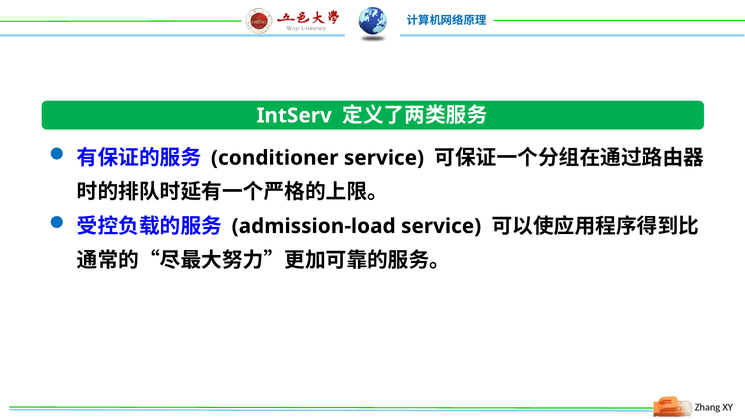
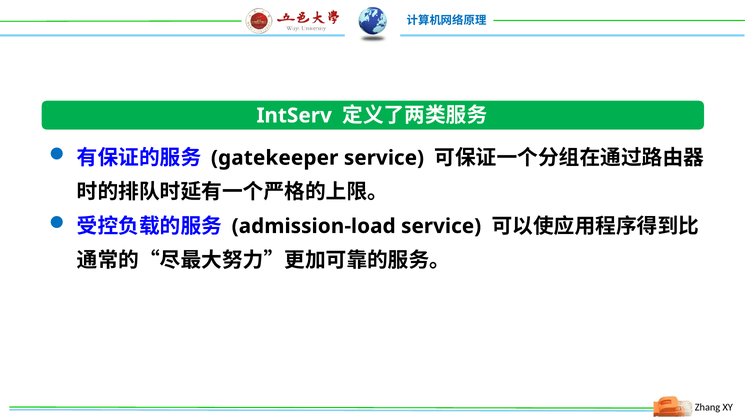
conditioner: conditioner -> gatekeeper
